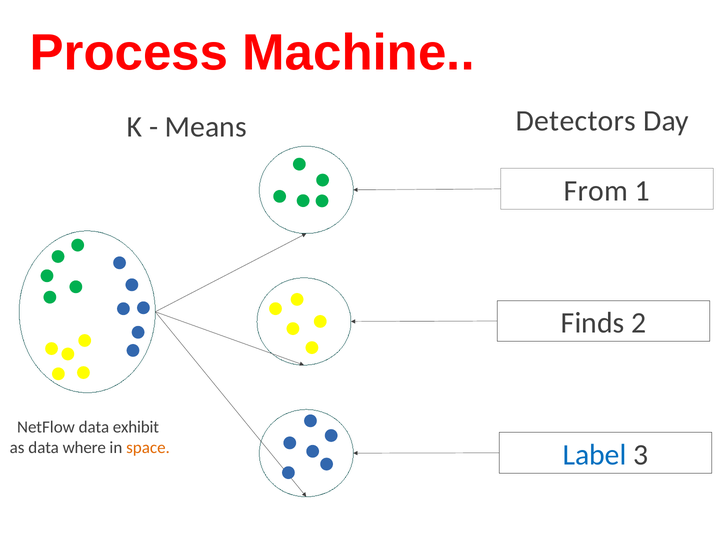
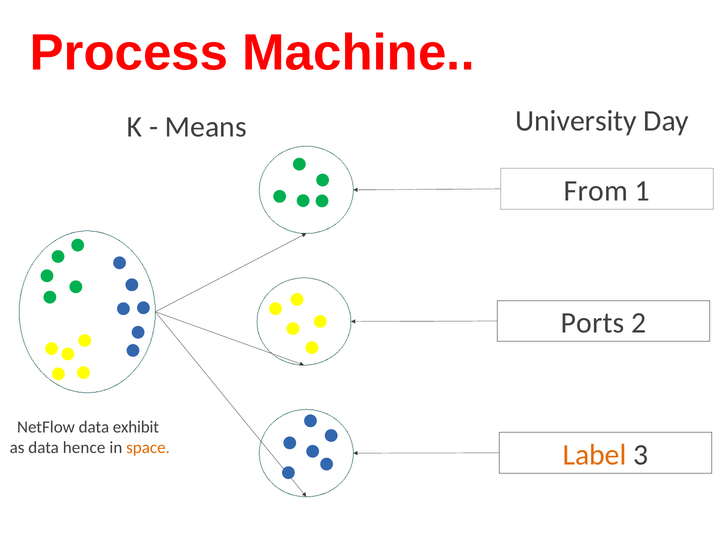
Detectors: Detectors -> University
Finds: Finds -> Ports
where: where -> hence
Label colour: blue -> orange
